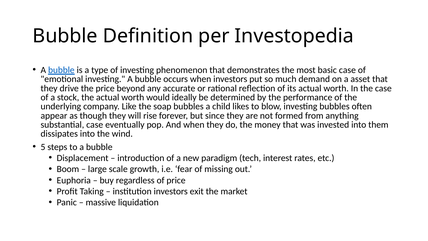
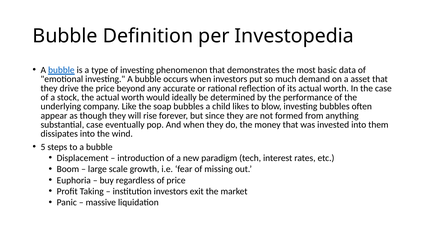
basic case: case -> data
